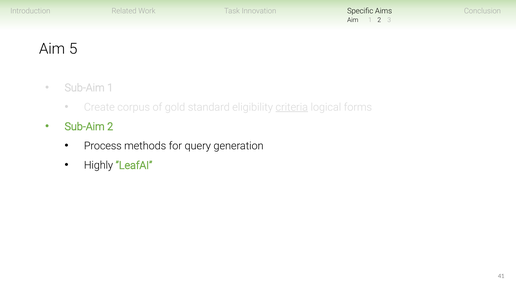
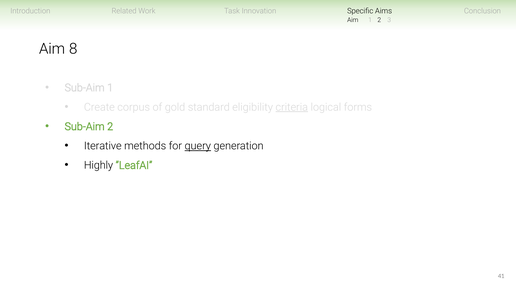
5: 5 -> 8
Process: Process -> Iterative
query underline: none -> present
